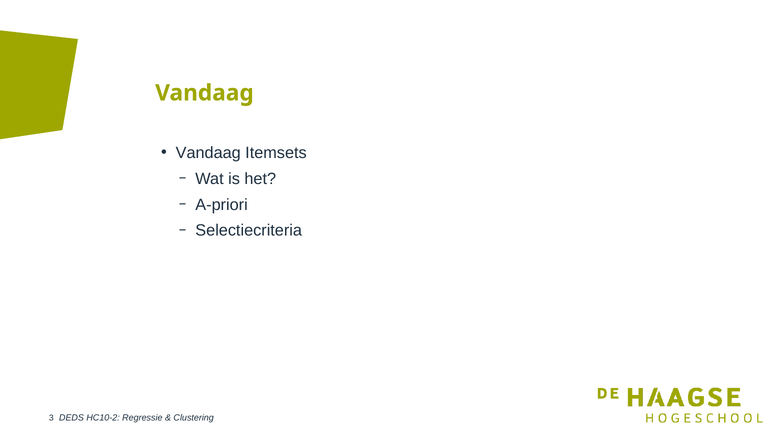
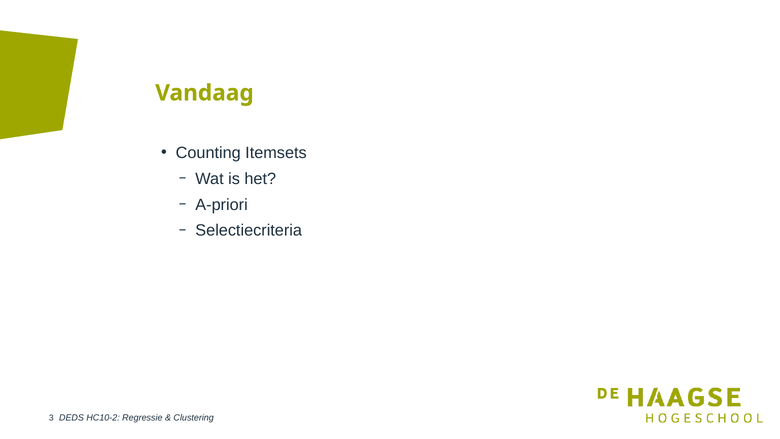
Vandaag at (208, 153): Vandaag -> Counting
